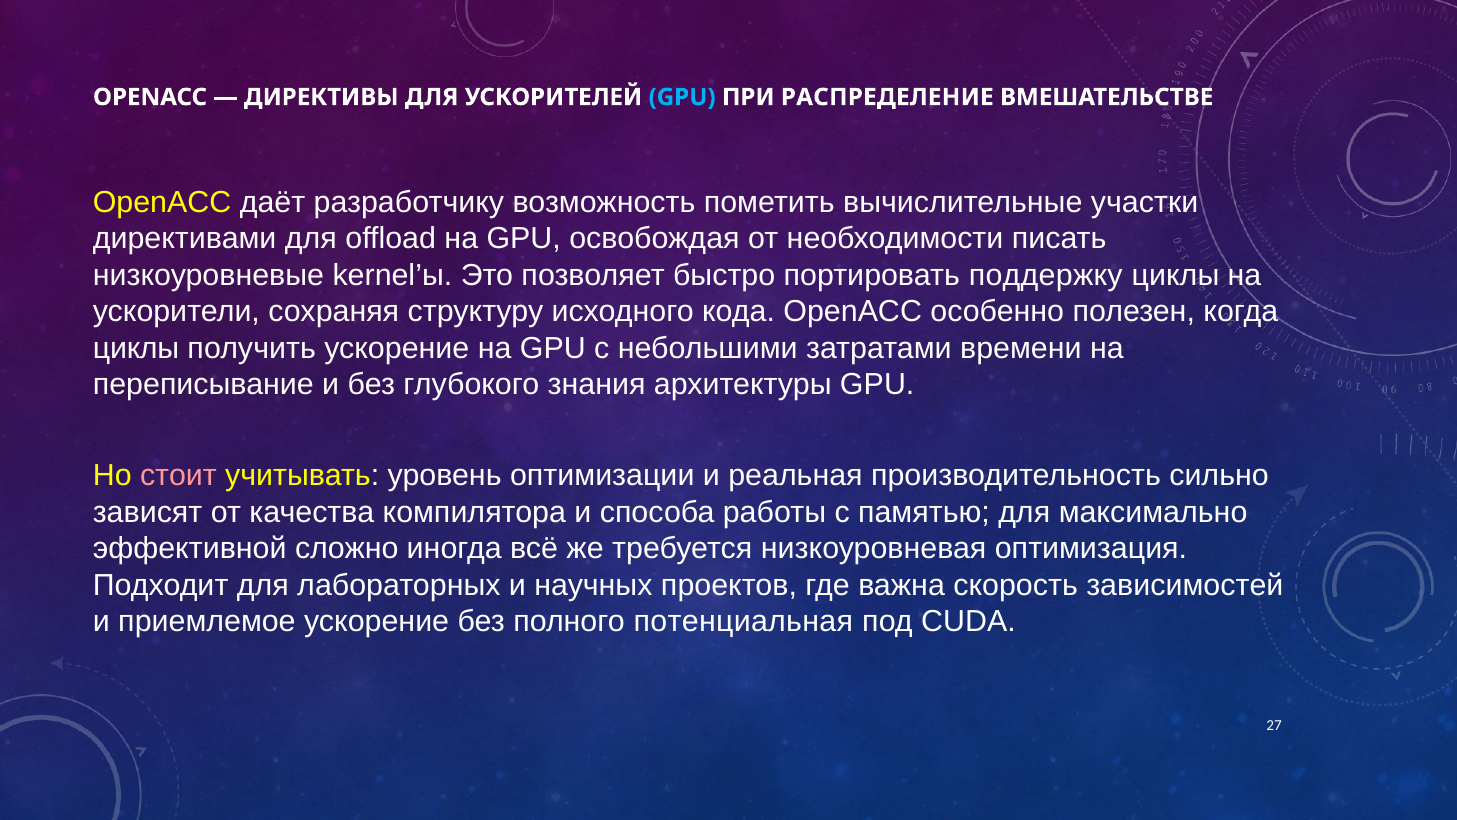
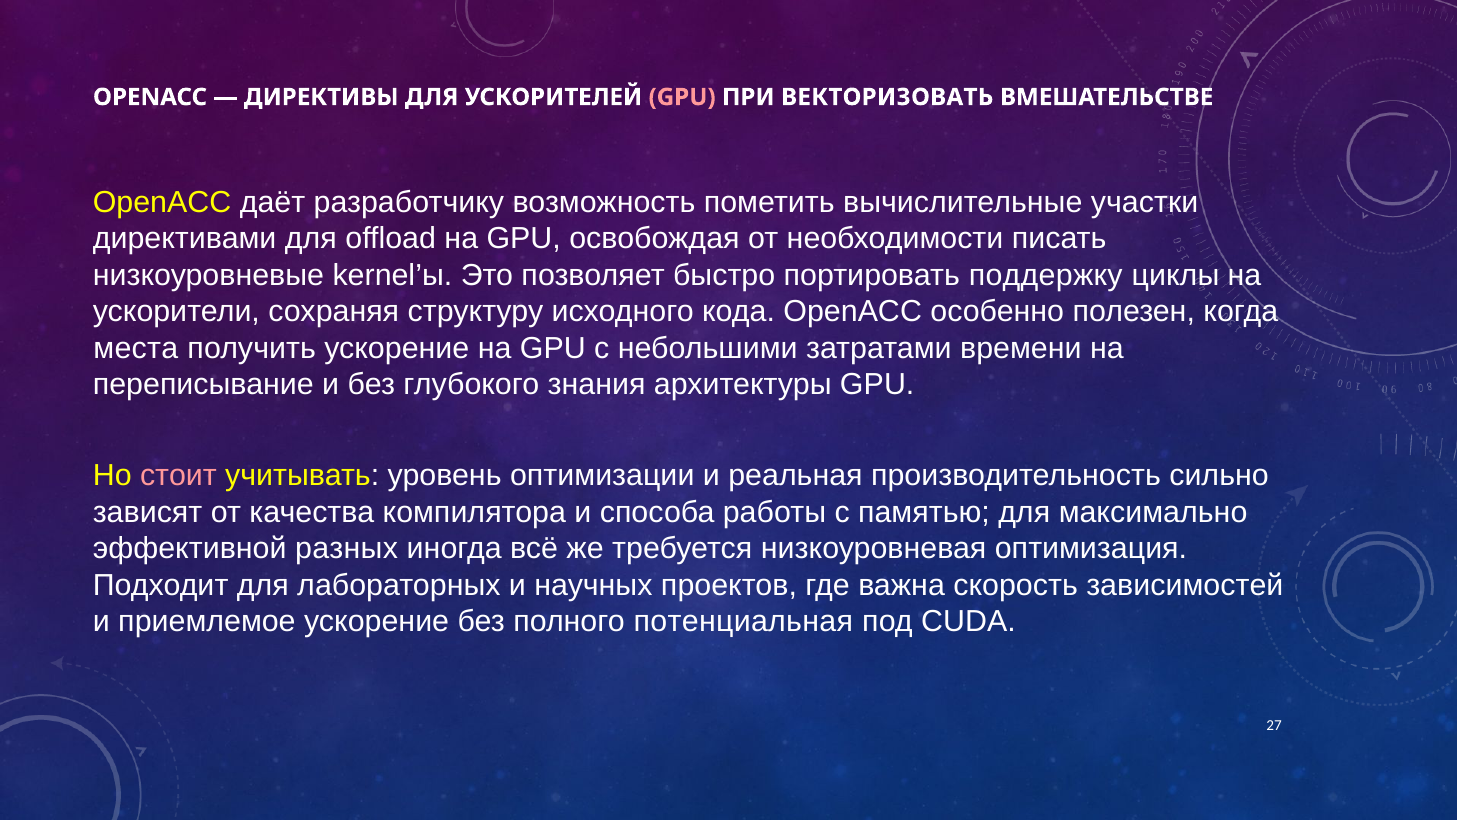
GPU at (682, 97) colour: light blue -> pink
РАСПРЕДЕЛЕНИЕ: РАСПРЕДЕЛЕНИЕ -> ВЕКТОРИЗОВАТЬ
циклы at (136, 348): циклы -> места
сложно: сложно -> разных
